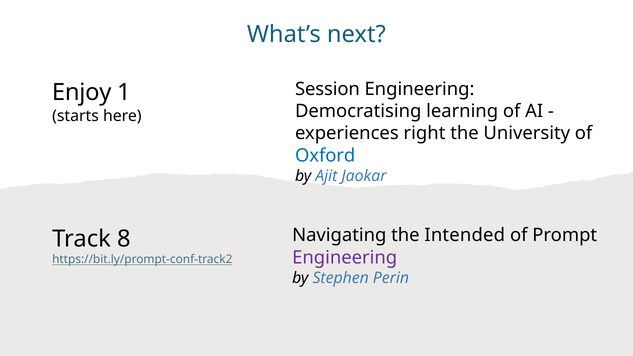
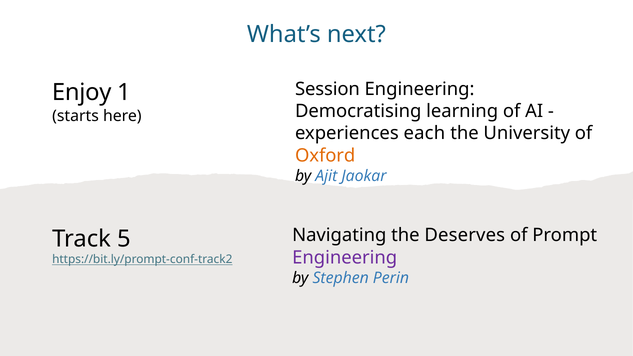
right: right -> each
Oxford colour: blue -> orange
Intended: Intended -> Deserves
8: 8 -> 5
